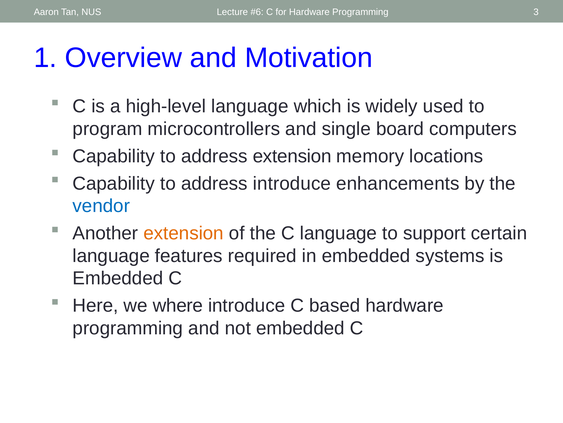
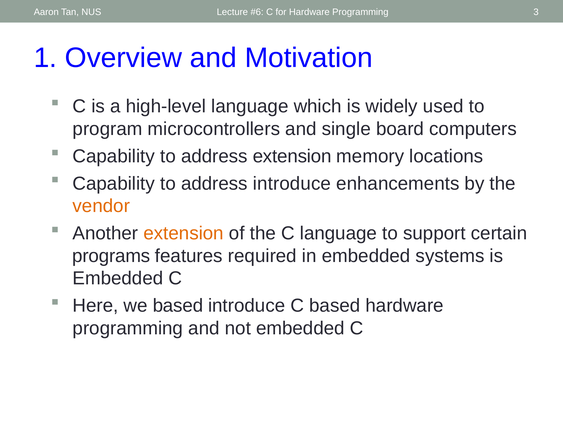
vendor colour: blue -> orange
language at (111, 255): language -> programs
we where: where -> based
